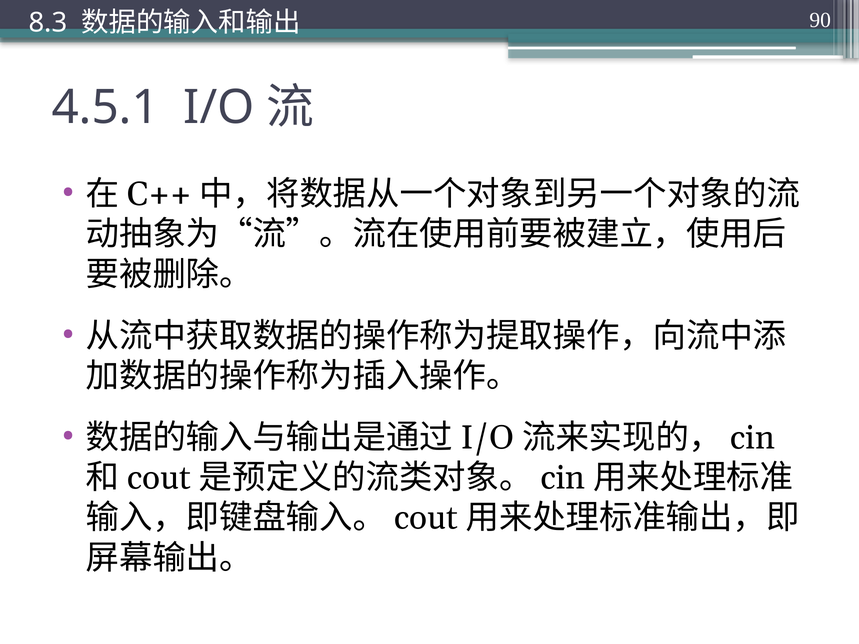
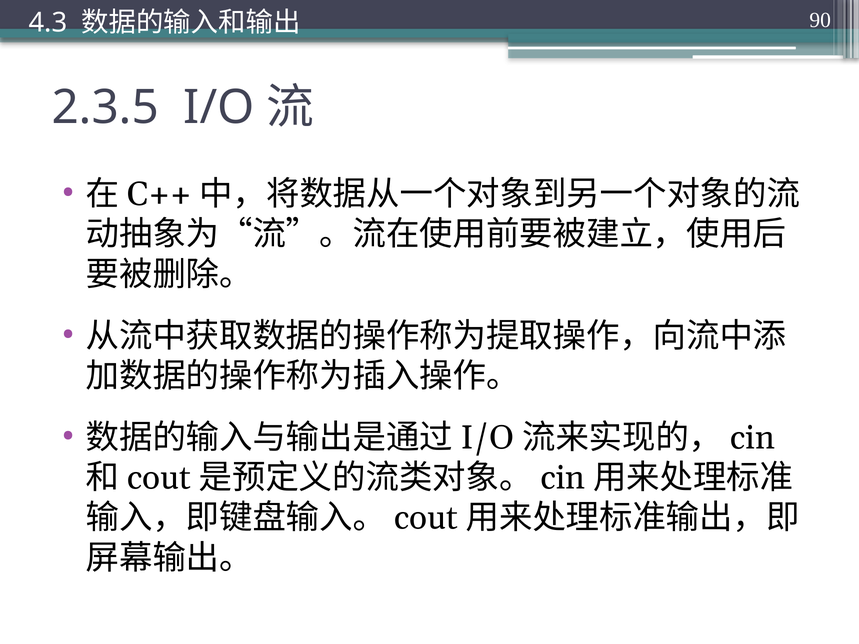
8.3: 8.3 -> 4.3
4.5.1: 4.5.1 -> 2.3.5
